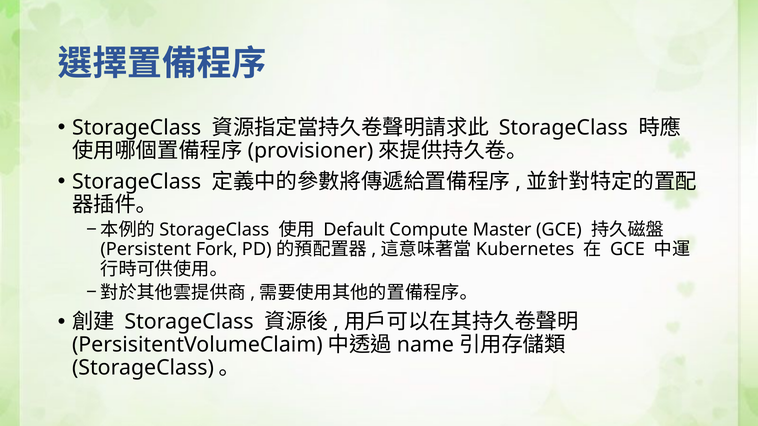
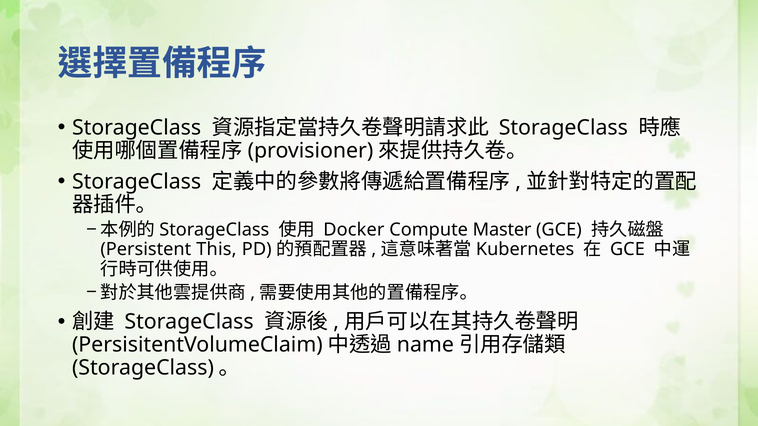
Default: Default -> Docker
Fork: Fork -> This
